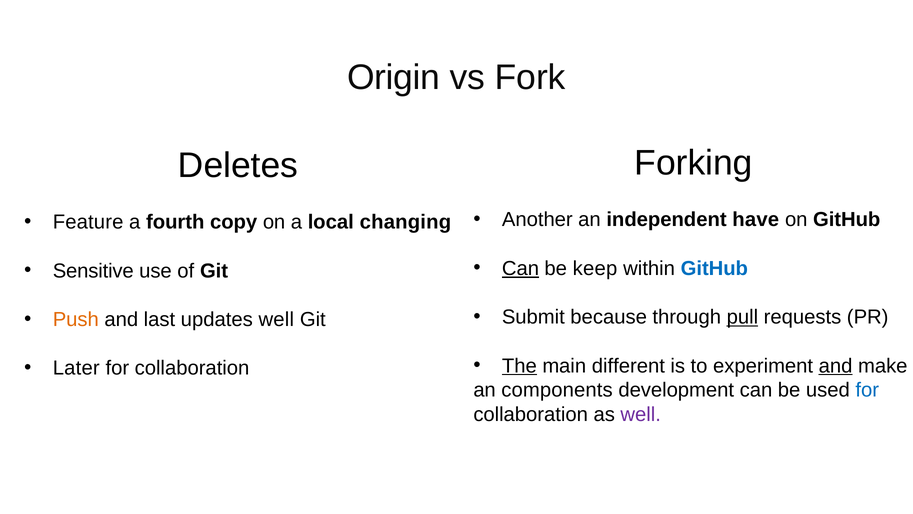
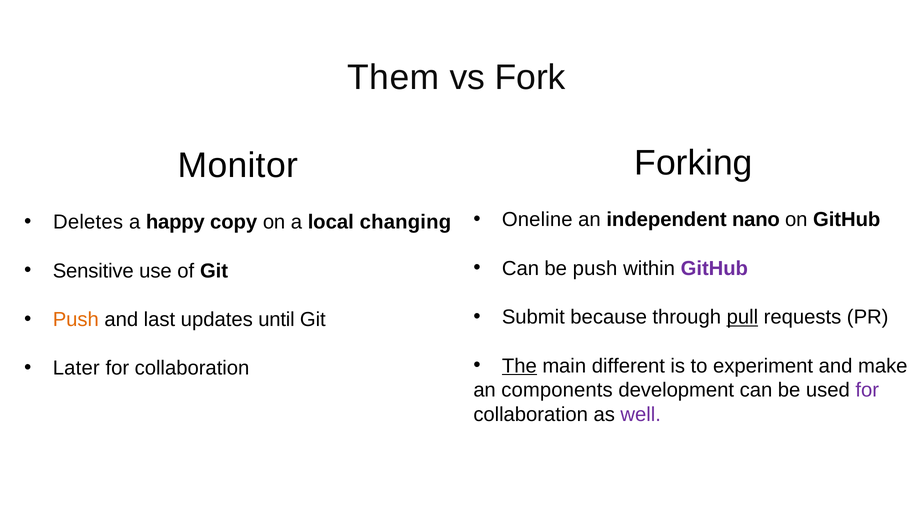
Origin: Origin -> Them
Deletes: Deletes -> Monitor
Another: Another -> Oneline
have: have -> nano
Feature: Feature -> Deletes
fourth: fourth -> happy
Can at (521, 268) underline: present -> none
be keep: keep -> push
GitHub at (714, 268) colour: blue -> purple
updates well: well -> until
and at (836, 366) underline: present -> none
for at (867, 390) colour: blue -> purple
